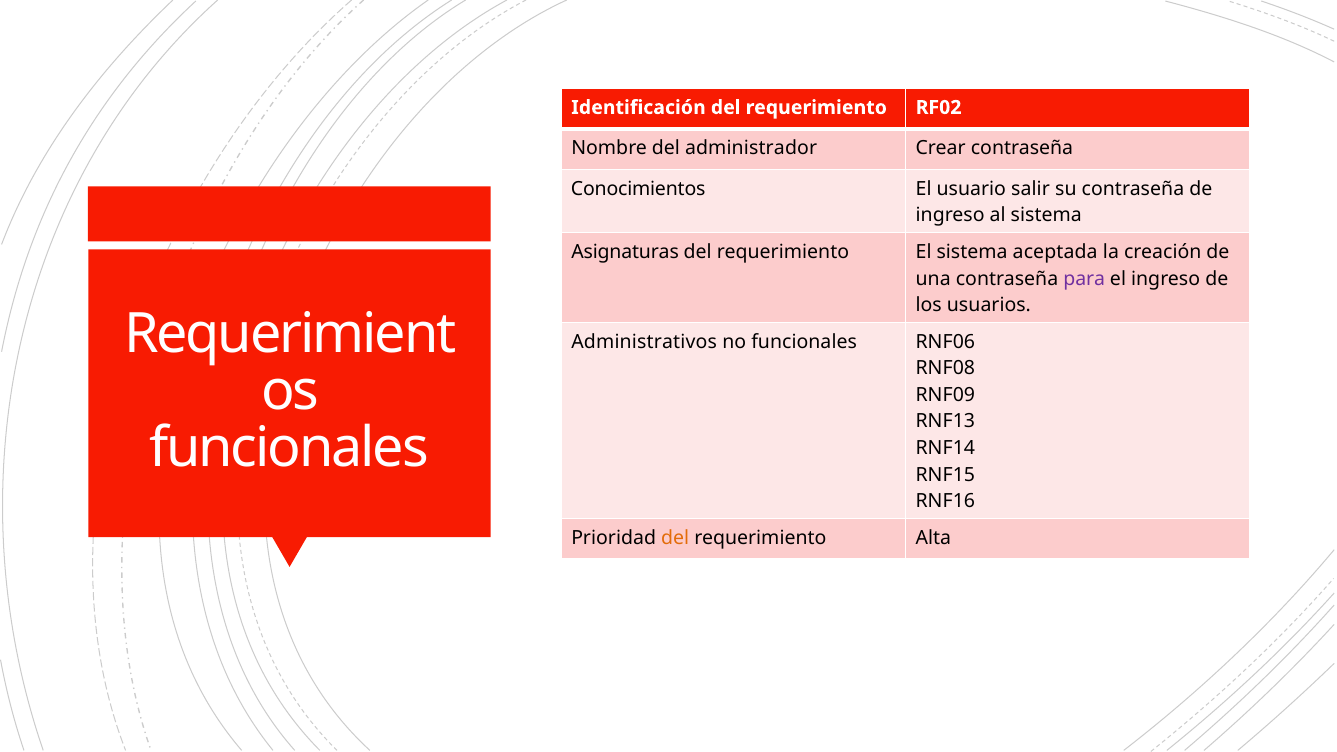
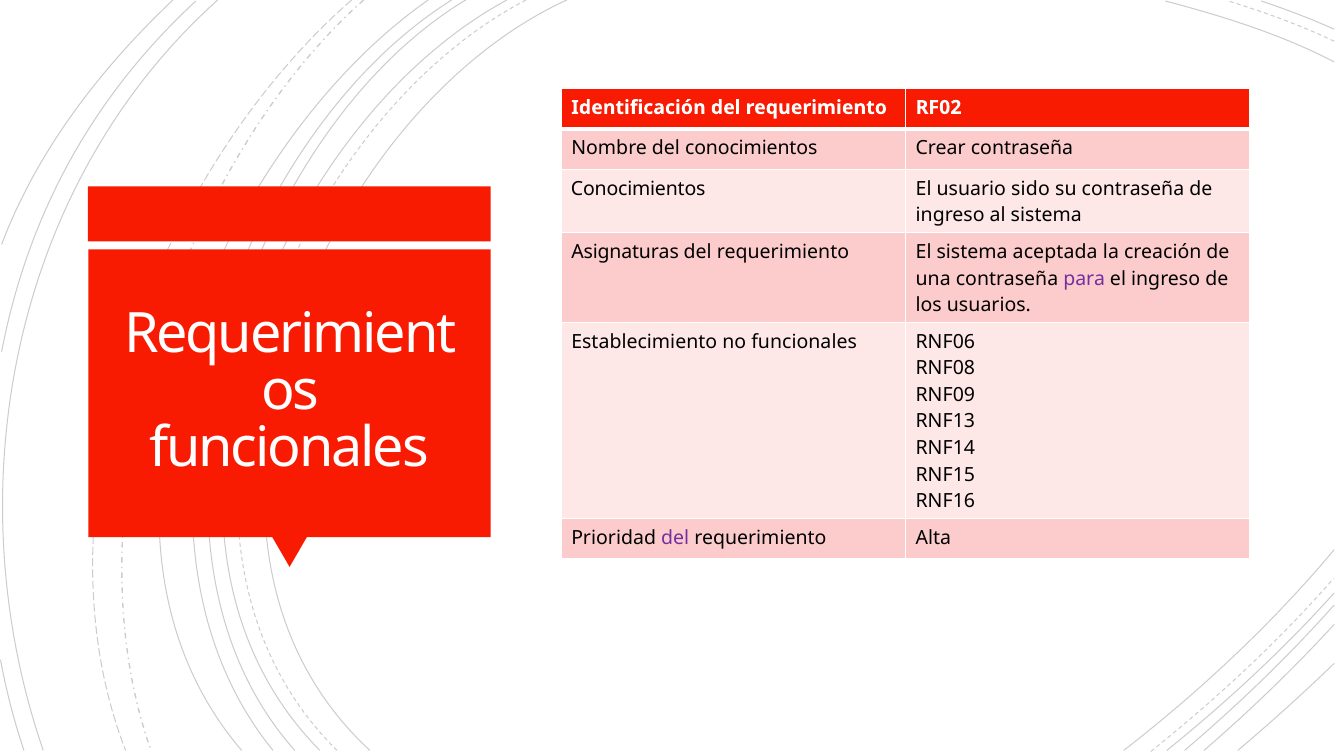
del administrador: administrador -> conocimientos
salir: salir -> sido
Administrativos: Administrativos -> Establecimiento
del at (675, 538) colour: orange -> purple
